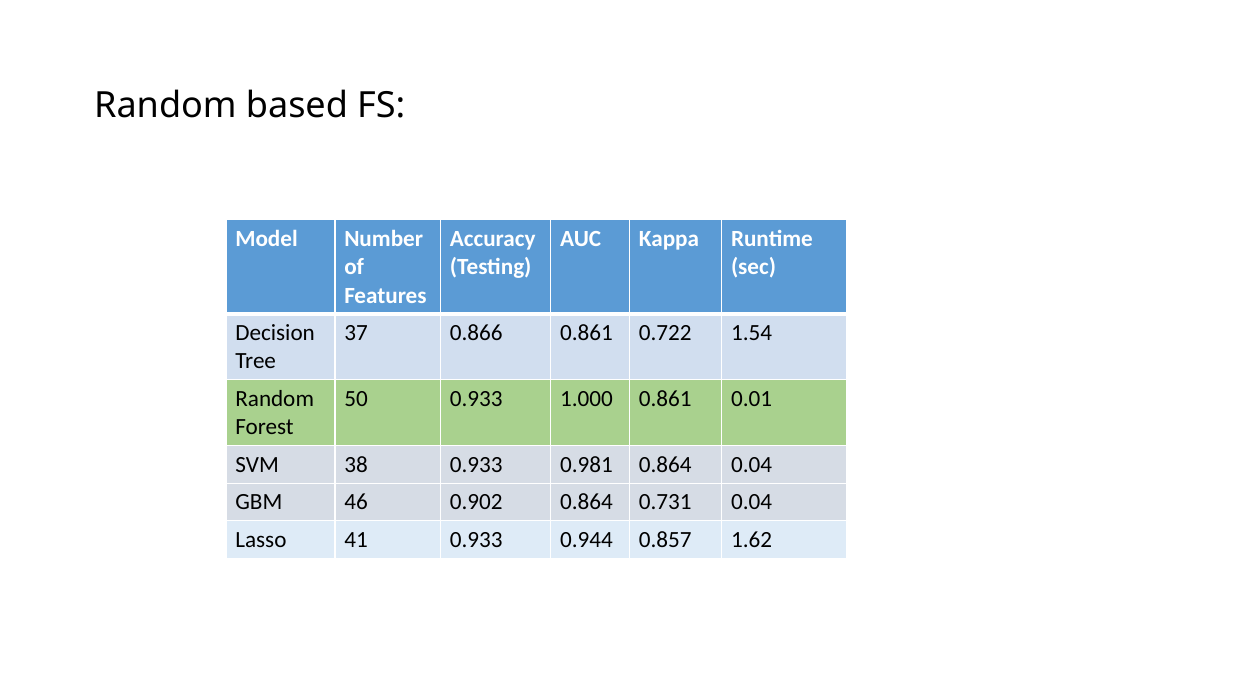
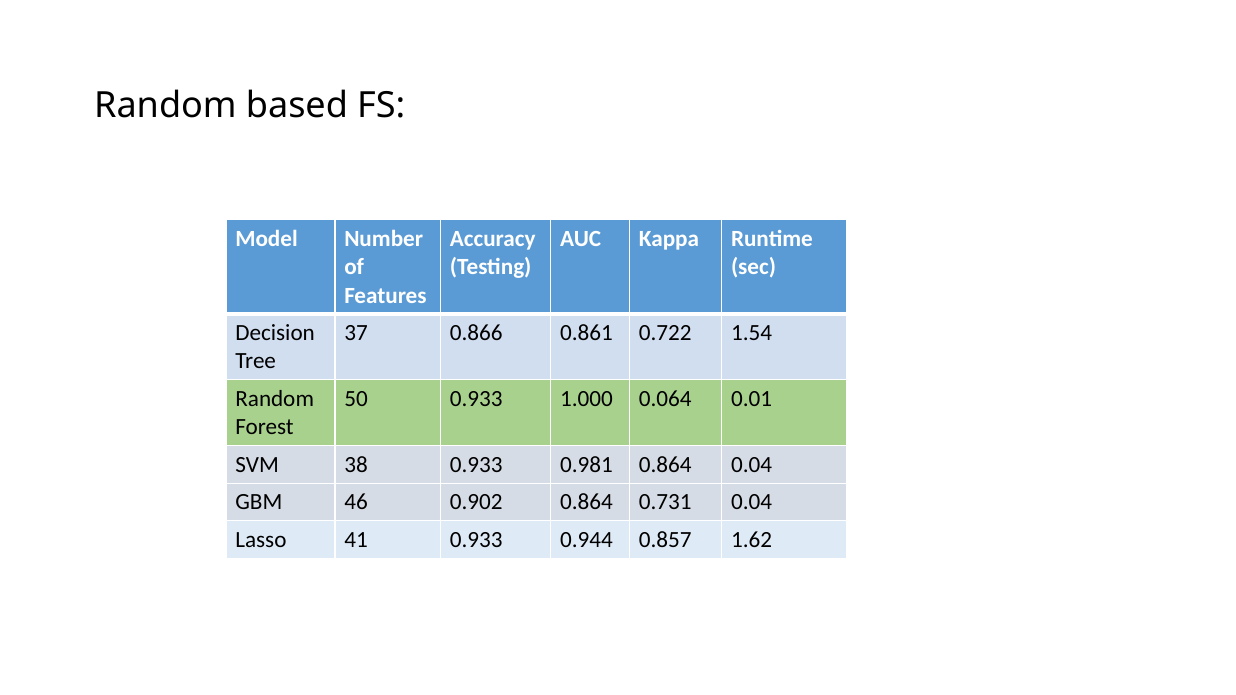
1.000 0.861: 0.861 -> 0.064
